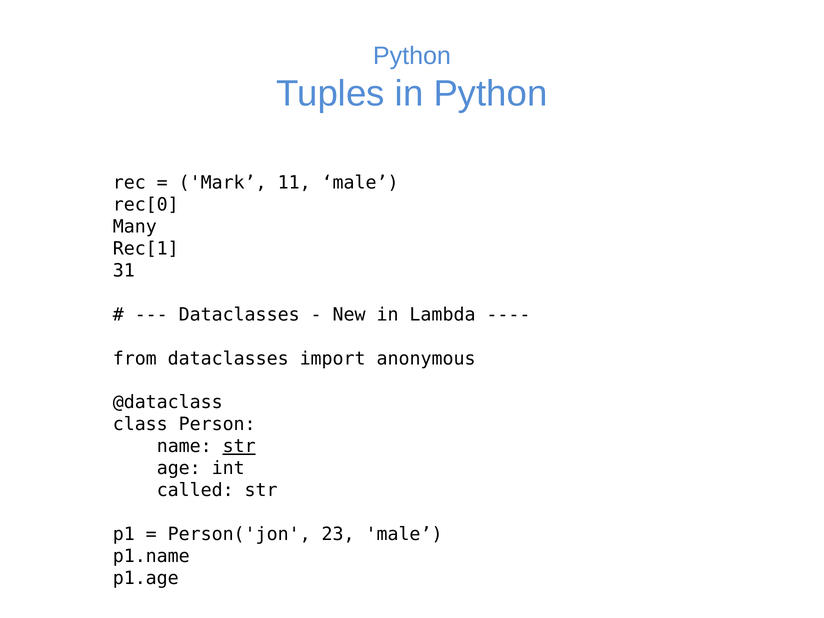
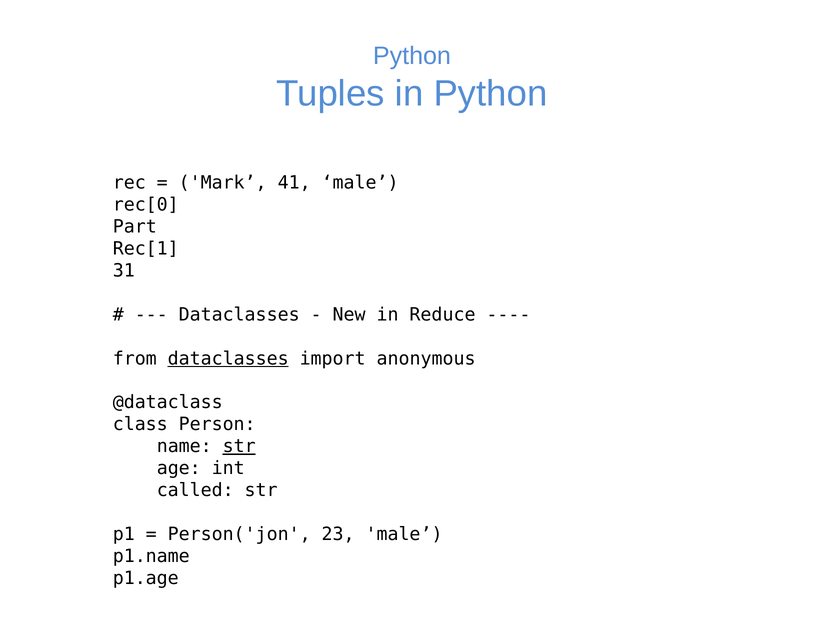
11: 11 -> 41
Many: Many -> Part
Lambda: Lambda -> Reduce
dataclasses at (228, 359) underline: none -> present
